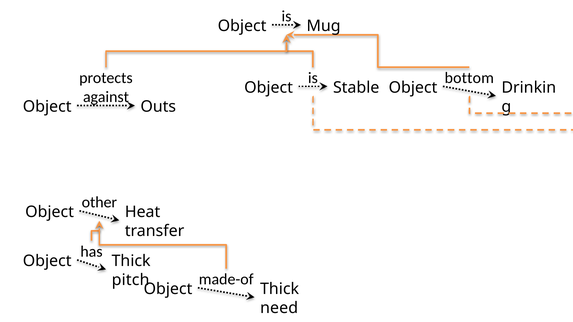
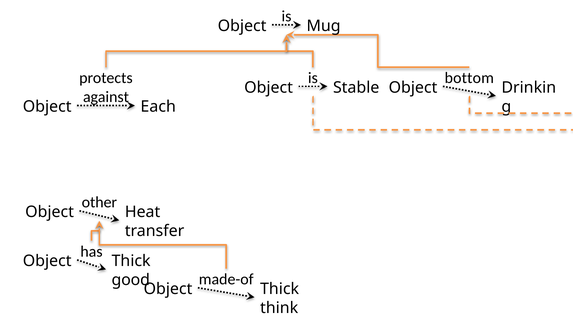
Outs: Outs -> Each
pitch: pitch -> good
need: need -> think
